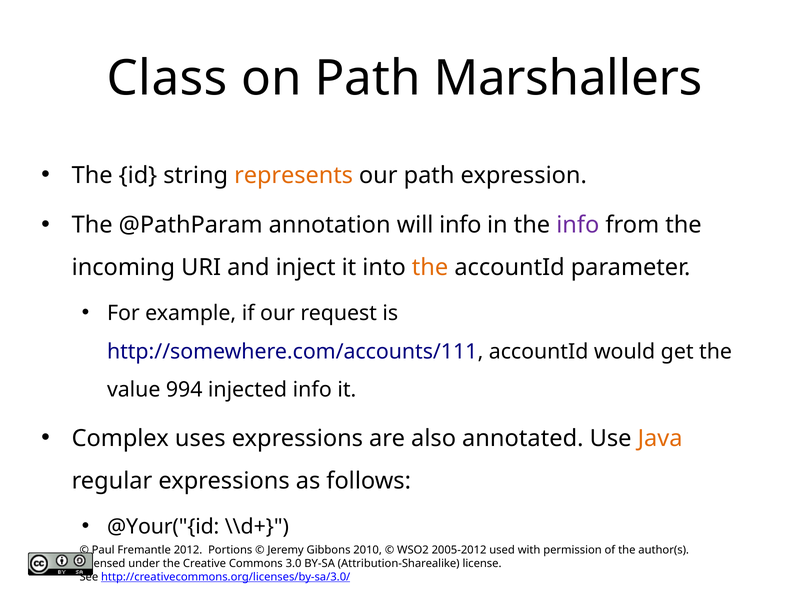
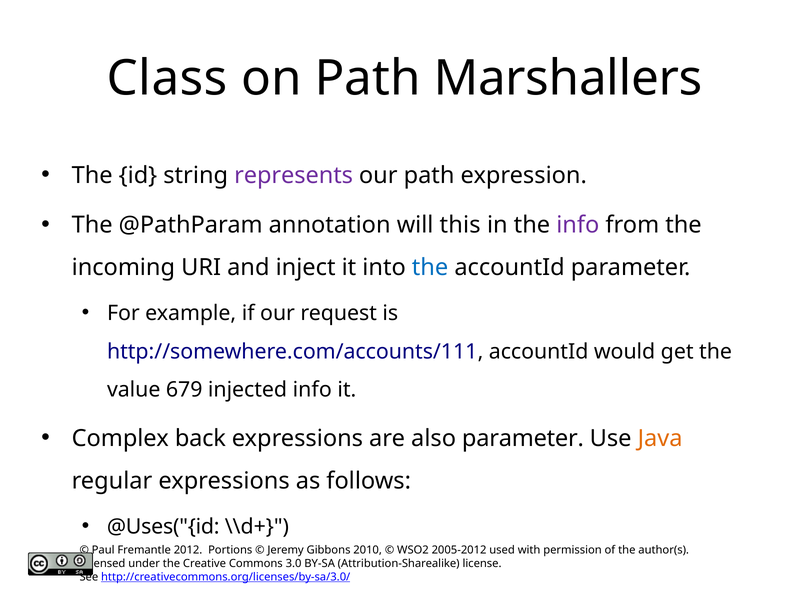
represents colour: orange -> purple
will info: info -> this
the at (430, 268) colour: orange -> blue
994: 994 -> 679
uses: uses -> back
also annotated: annotated -> parameter
@Your("{id: @Your("{id -> @Uses("{id
